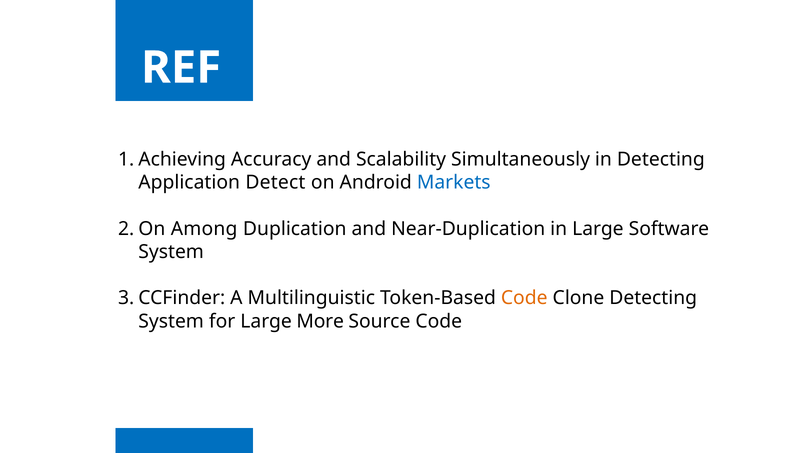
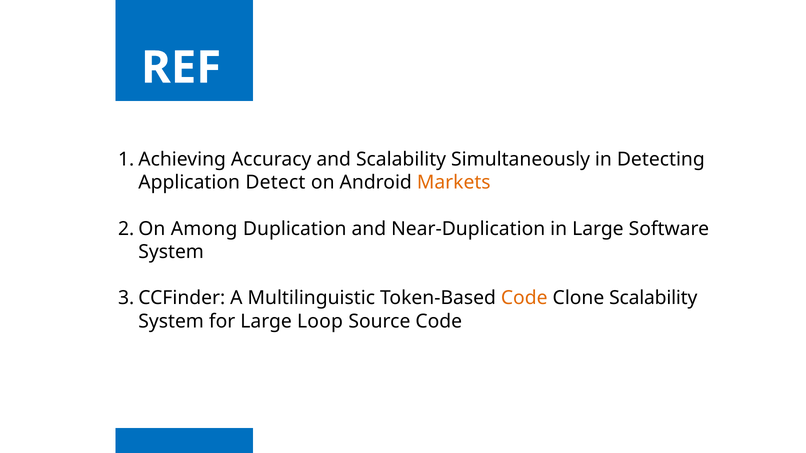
Markets colour: blue -> orange
Clone Detecting: Detecting -> Scalability
More: More -> Loop
